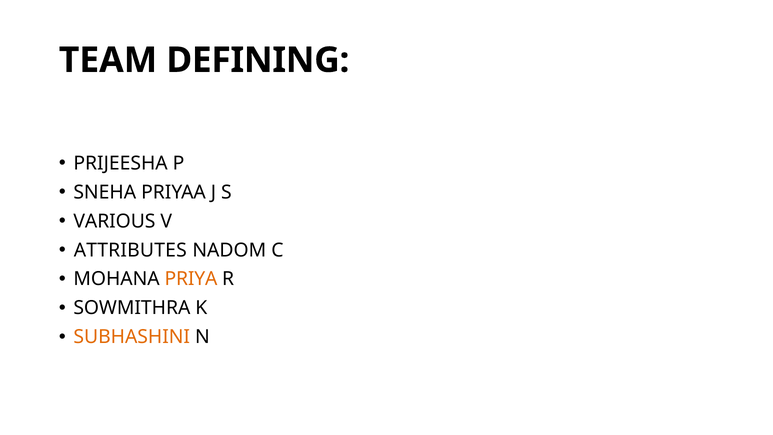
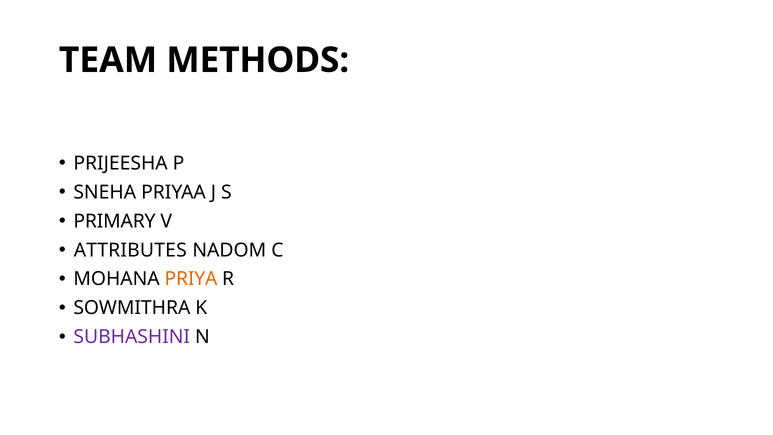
DEFINING: DEFINING -> METHODS
VARIOUS: VARIOUS -> PRIMARY
SUBHASHINI colour: orange -> purple
